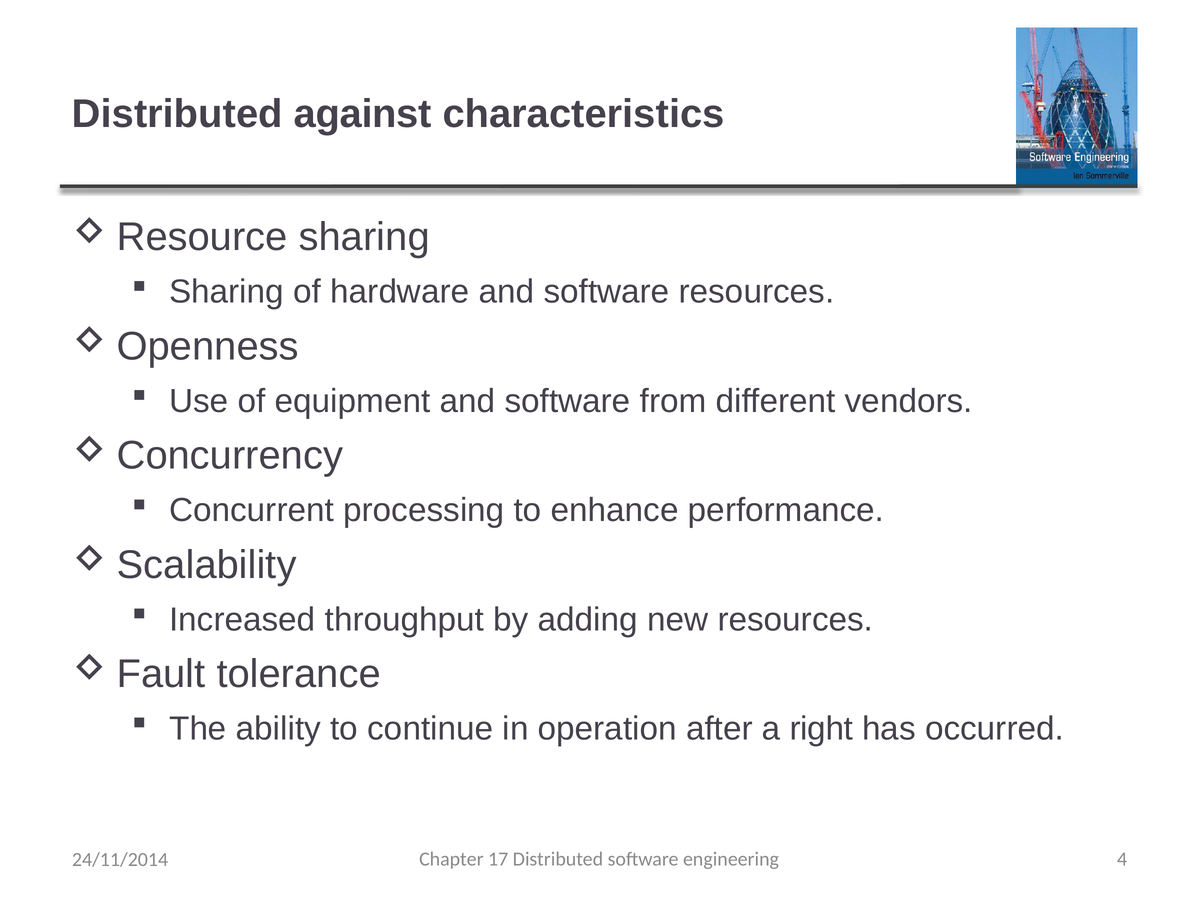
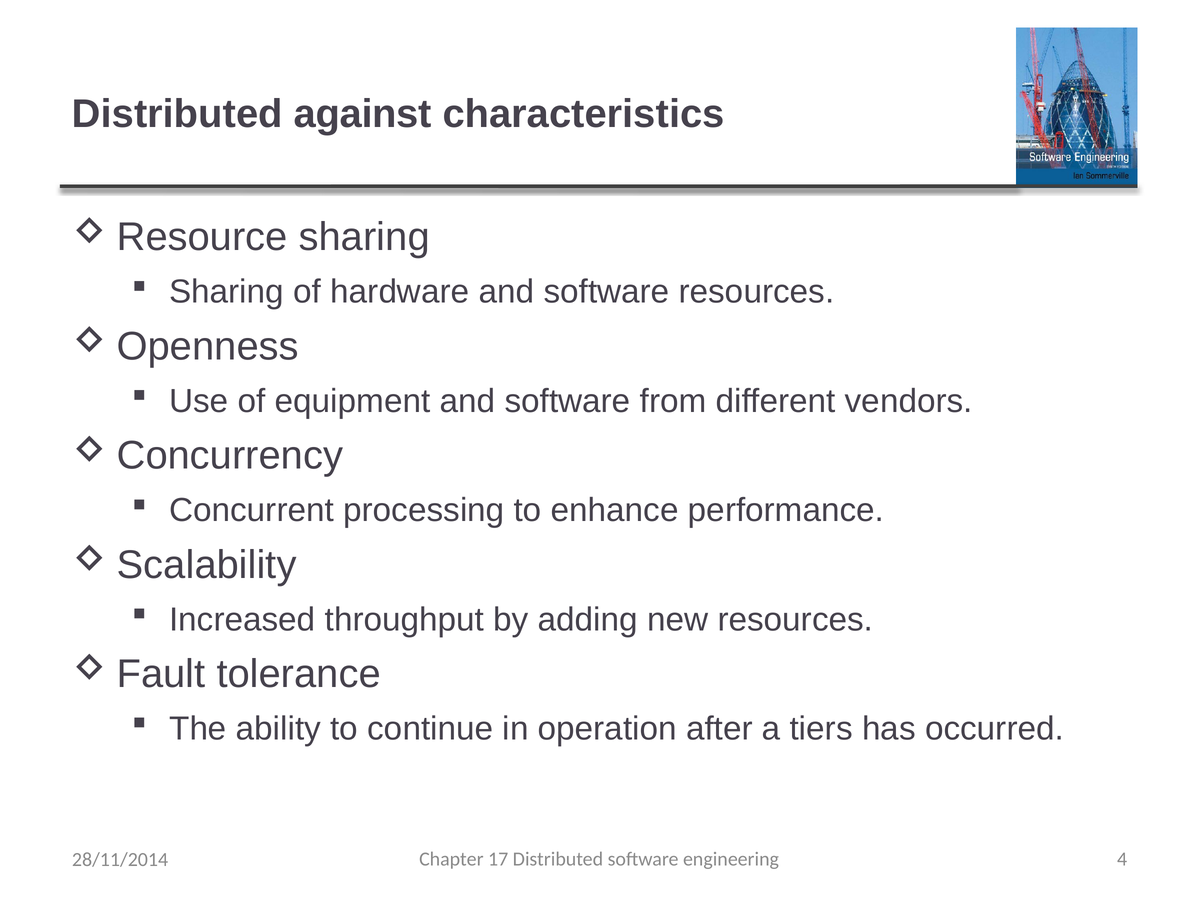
right: right -> tiers
24/11/2014: 24/11/2014 -> 28/11/2014
